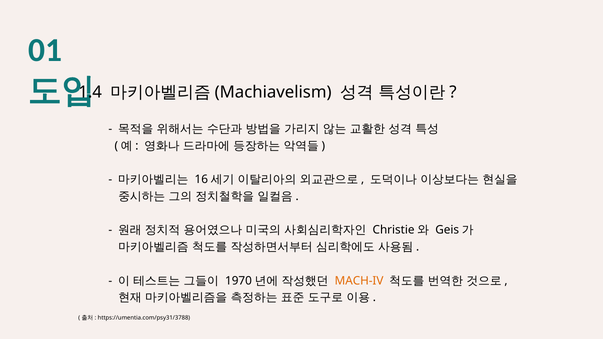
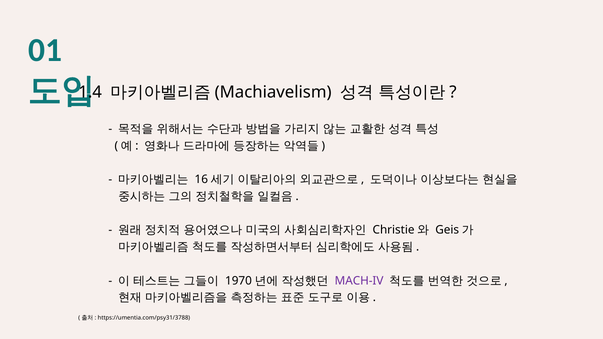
MACH-IV colour: orange -> purple
